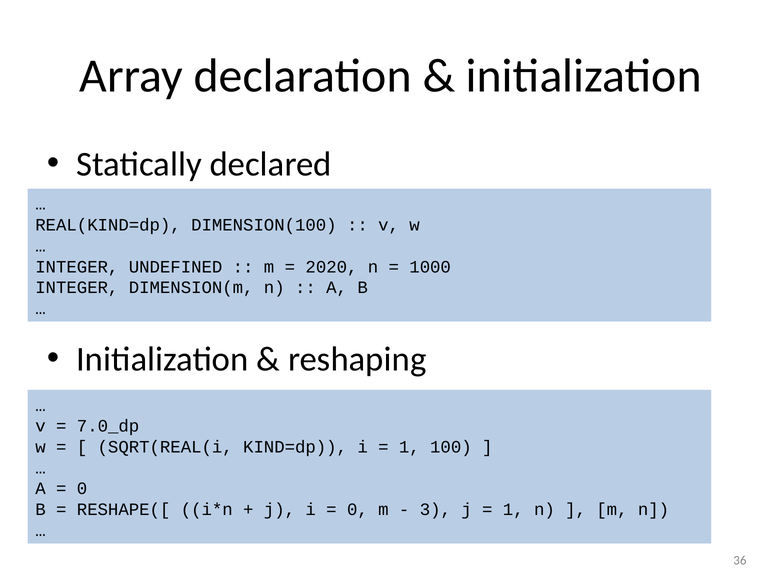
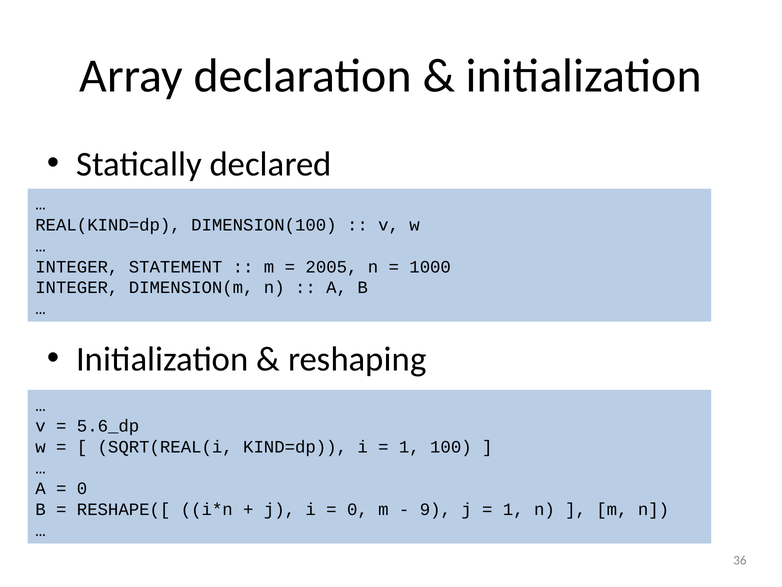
UNDEFINED: UNDEFINED -> STATEMENT
2020: 2020 -> 2005
7.0_dp: 7.0_dp -> 5.6_dp
3: 3 -> 9
